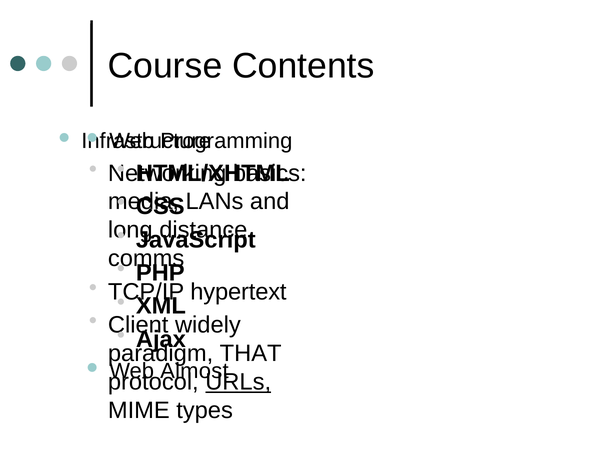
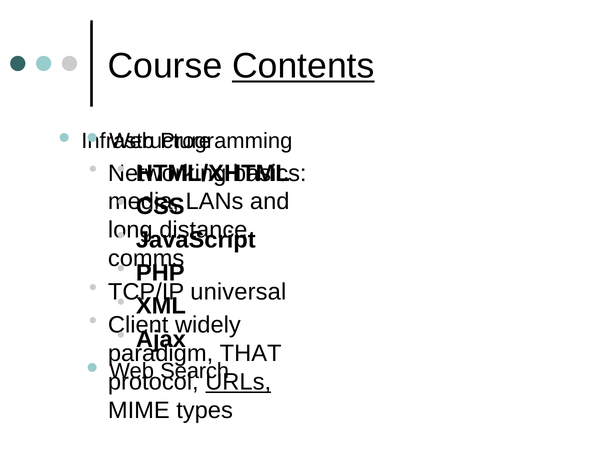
Contents underline: none -> present
hypertext: hypertext -> universal
Almost: Almost -> Search
